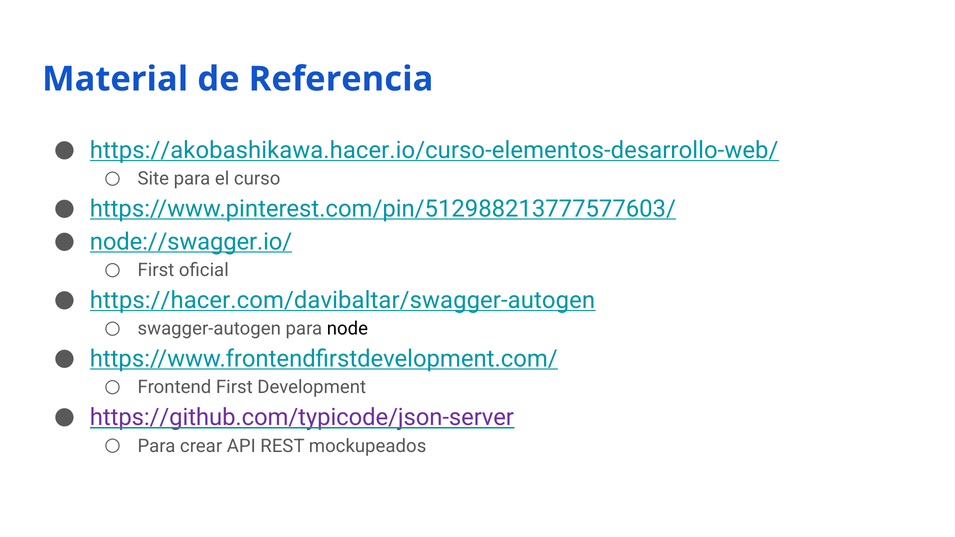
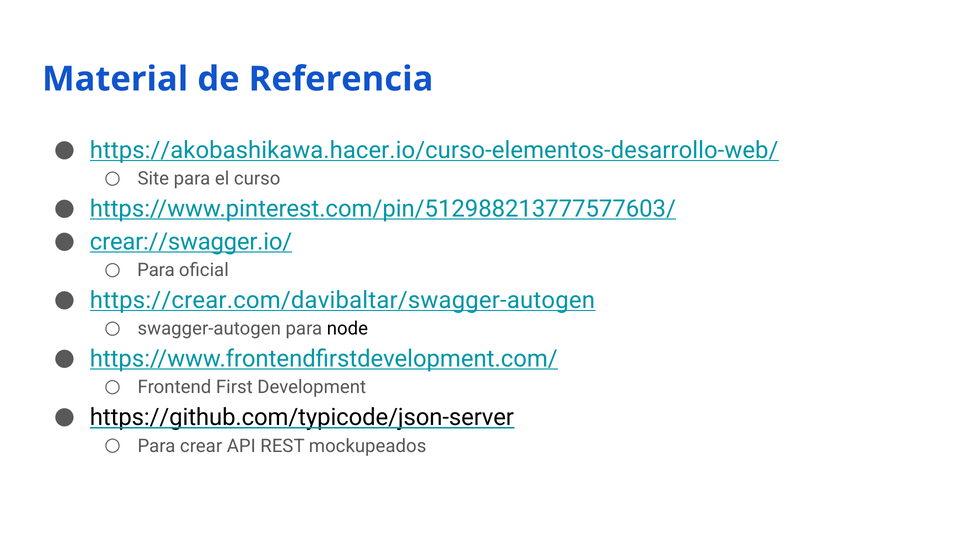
node://swagger.io/: node://swagger.io/ -> crear://swagger.io/
First at (156, 270): First -> Para
https://hacer.com/davibaltar/swagger-autogen: https://hacer.com/davibaltar/swagger-autogen -> https://crear.com/davibaltar/swagger-autogen
https://github.com/typicode/json-server colour: purple -> black
